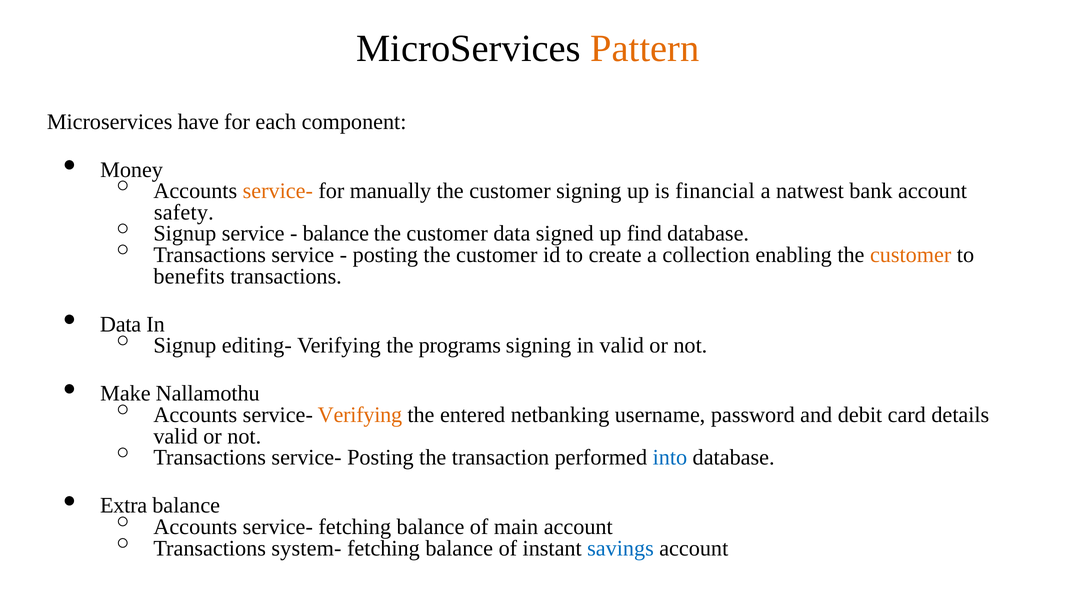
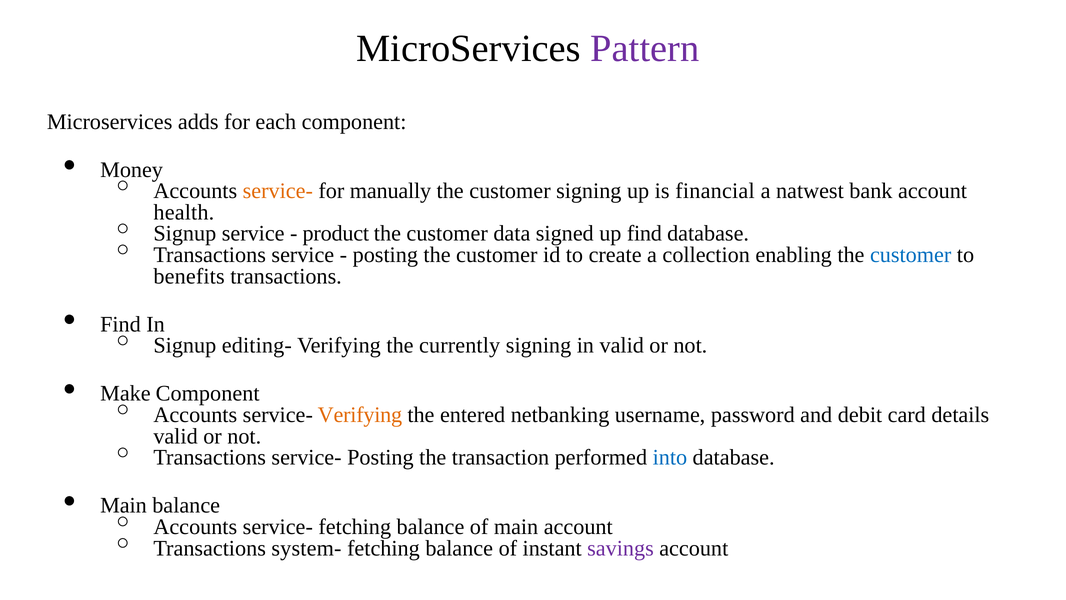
Pattern colour: orange -> purple
have: have -> adds
safety: safety -> health
balance at (336, 234): balance -> product
customer at (911, 255) colour: orange -> blue
Data at (121, 324): Data -> Find
programs: programs -> currently
Make Nallamothu: Nallamothu -> Component
Extra at (124, 505): Extra -> Main
savings colour: blue -> purple
